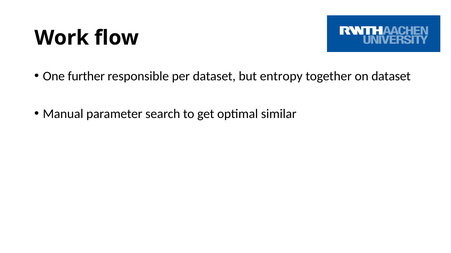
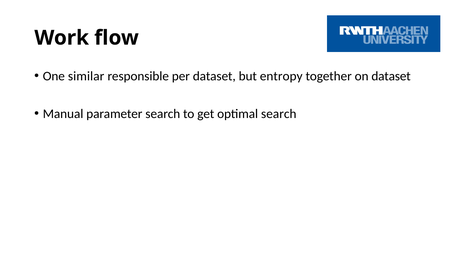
further: further -> similar
optimal similar: similar -> search
